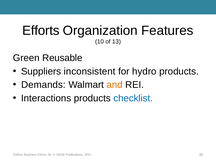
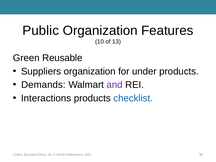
Efforts: Efforts -> Public
Suppliers inconsistent: inconsistent -> organization
hydro: hydro -> under
and colour: orange -> purple
